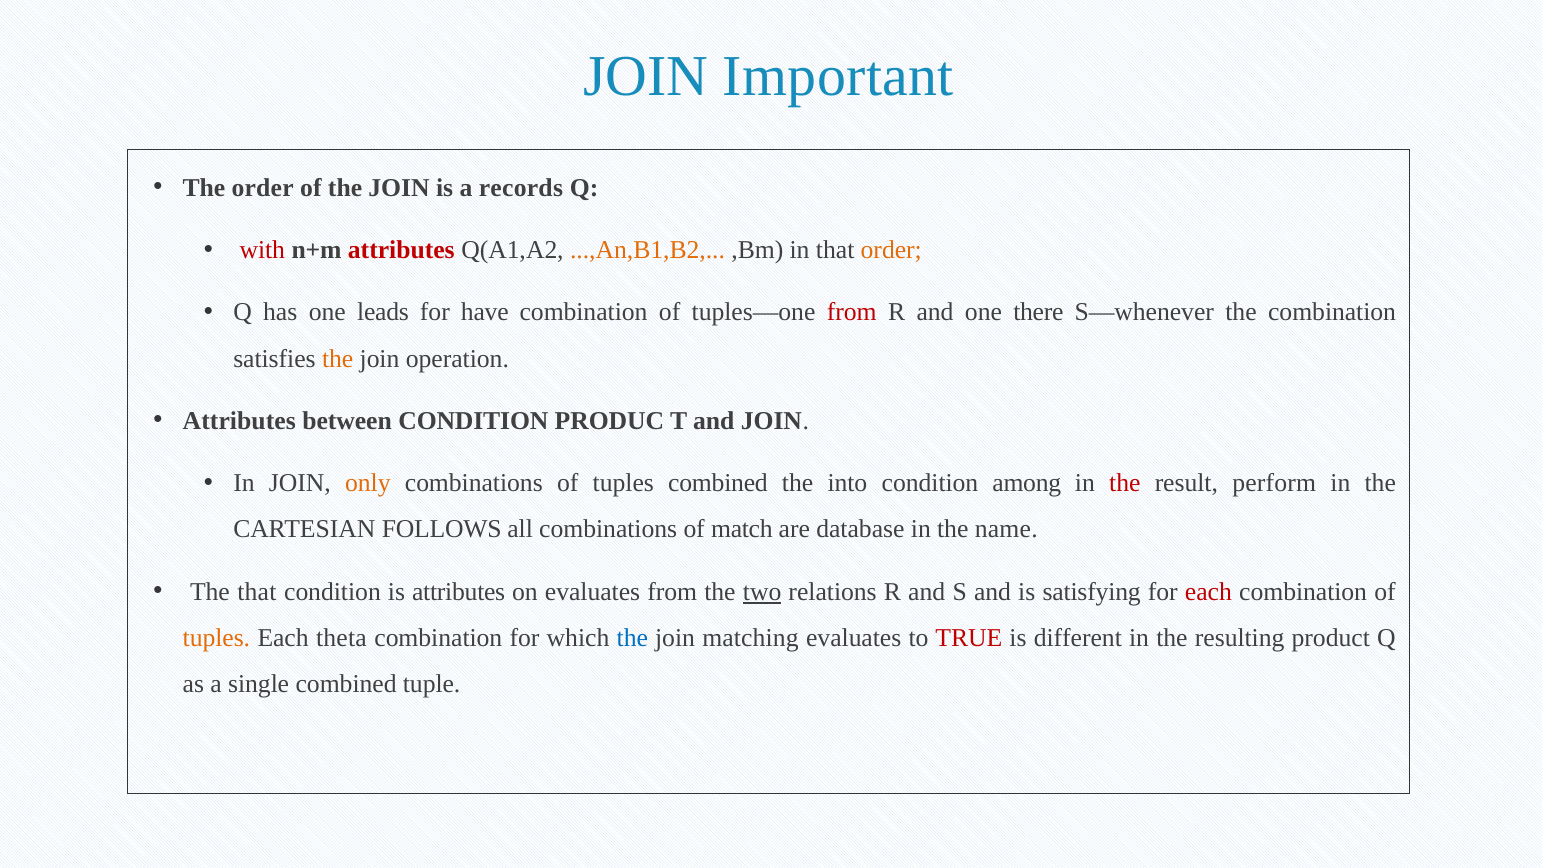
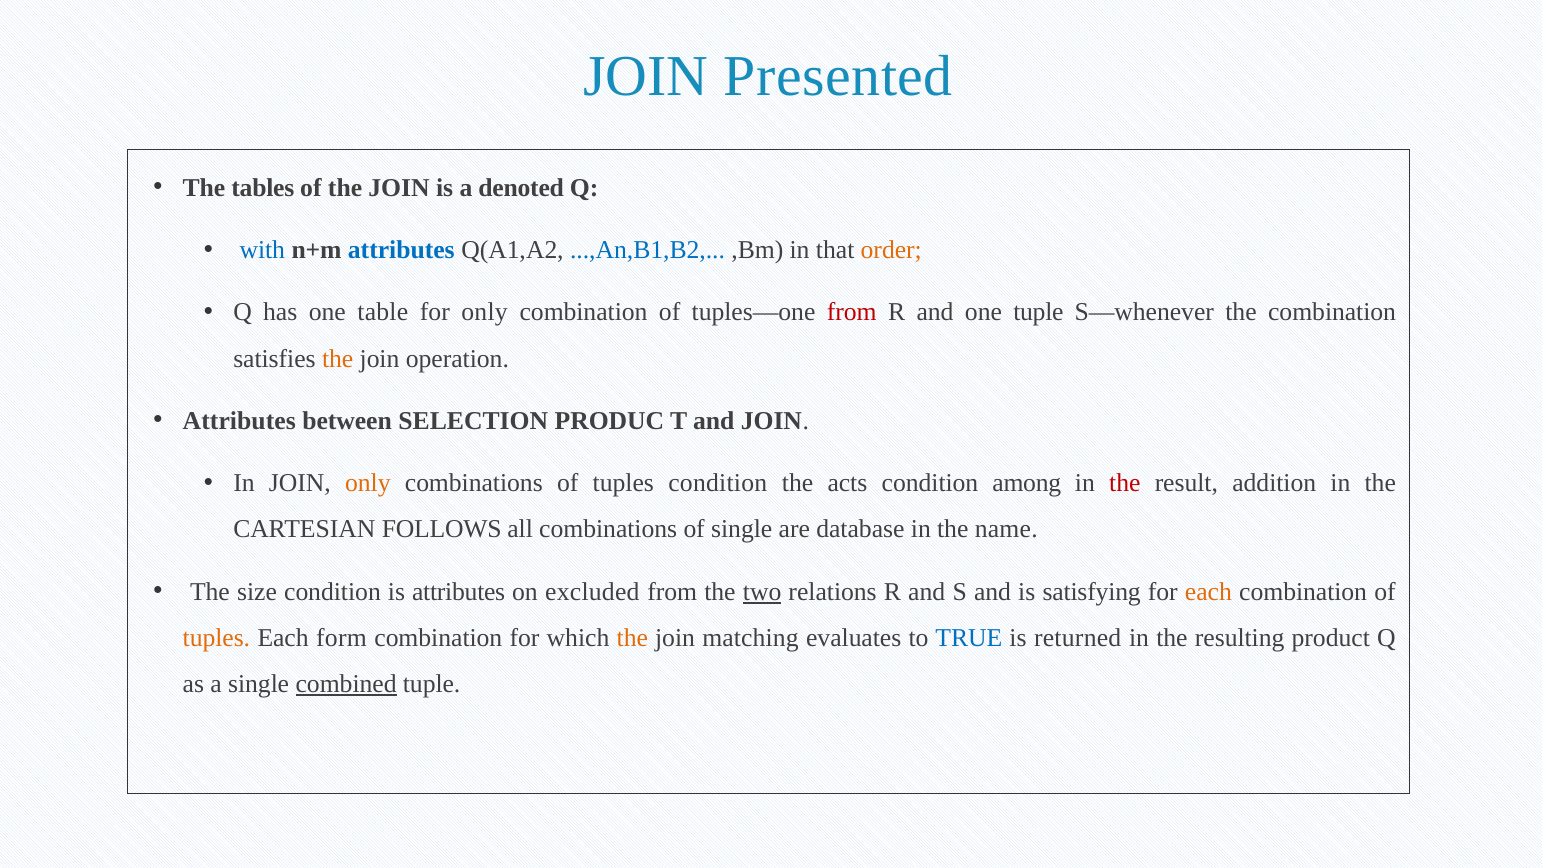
Important: Important -> Presented
The order: order -> tables
records: records -> denoted
with colour: red -> blue
attributes at (401, 250) colour: red -> blue
...,An,B1,B2 colour: orange -> blue
leads: leads -> table
for have: have -> only
one there: there -> tuple
between CONDITION: CONDITION -> SELECTION
tuples combined: combined -> condition
into: into -> acts
perform: perform -> addition
of match: match -> single
The that: that -> size
on evaluates: evaluates -> excluded
each at (1208, 591) colour: red -> orange
theta: theta -> form
the at (632, 637) colour: blue -> orange
TRUE colour: red -> blue
different: different -> returned
combined at (346, 684) underline: none -> present
